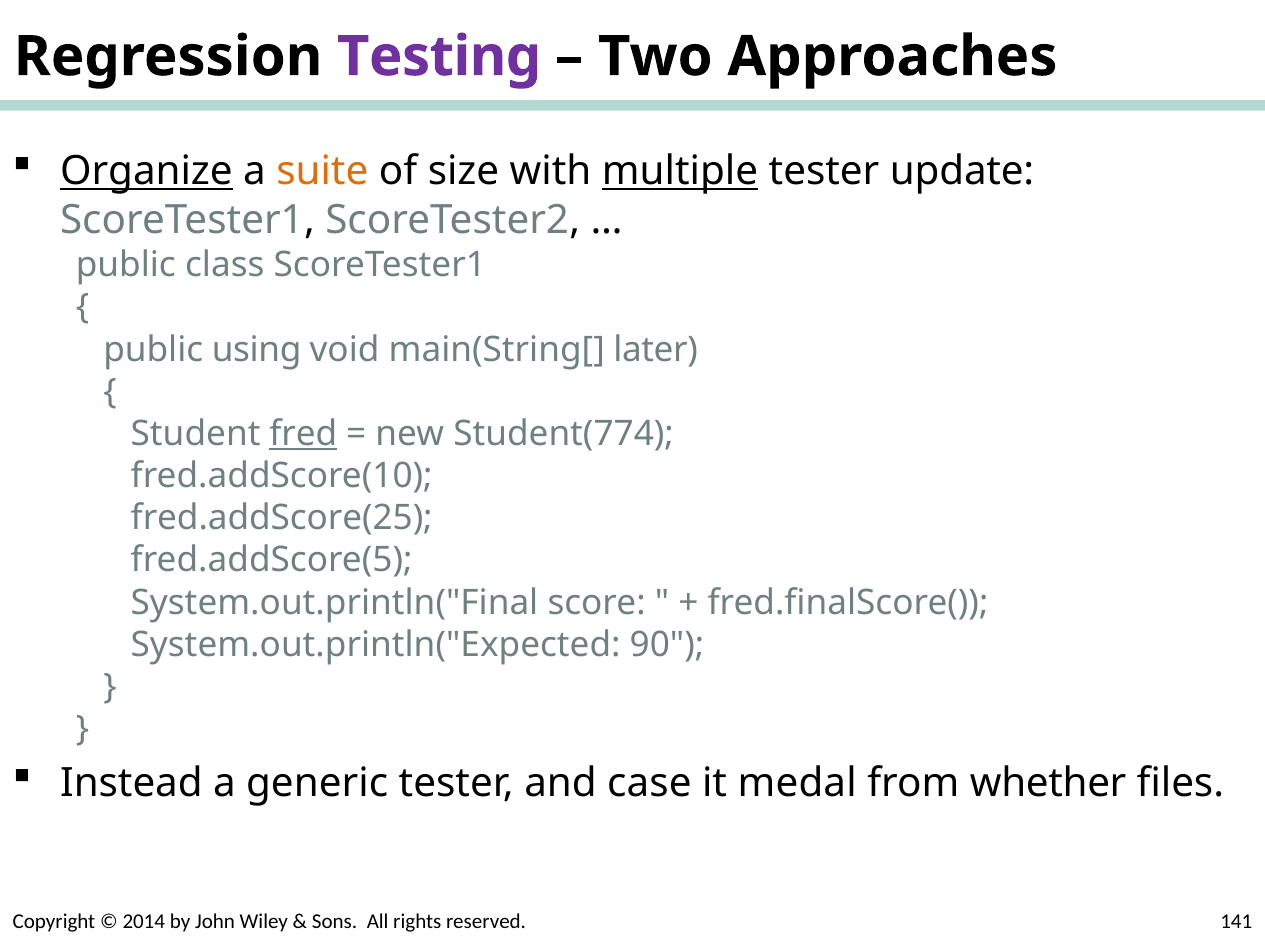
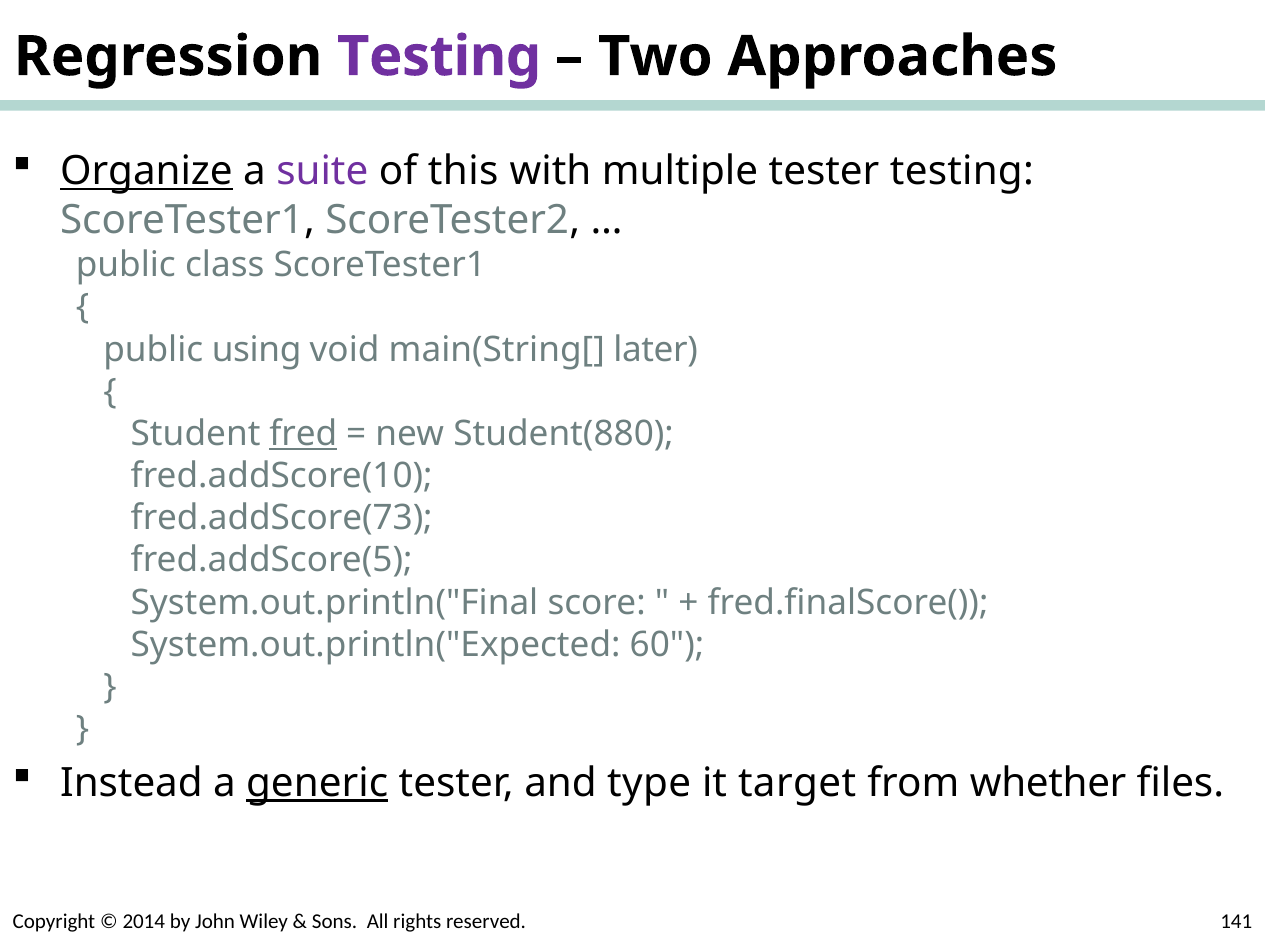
suite colour: orange -> purple
size: size -> this
multiple underline: present -> none
tester update: update -> testing
Student(774: Student(774 -> Student(880
fred.addScore(25: fred.addScore(25 -> fred.addScore(73
90: 90 -> 60
generic underline: none -> present
case: case -> type
medal: medal -> target
